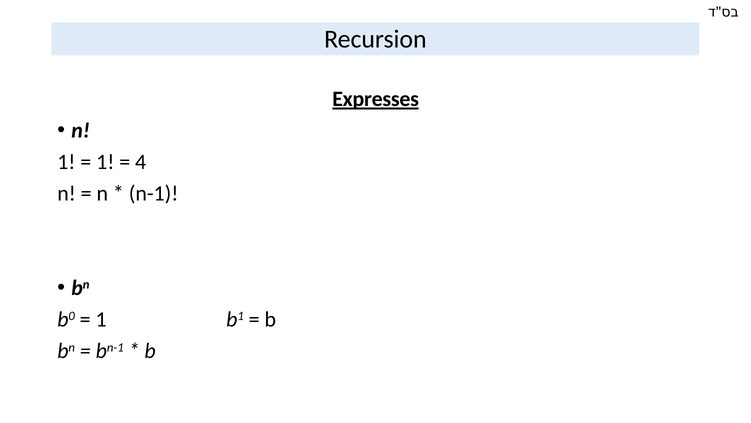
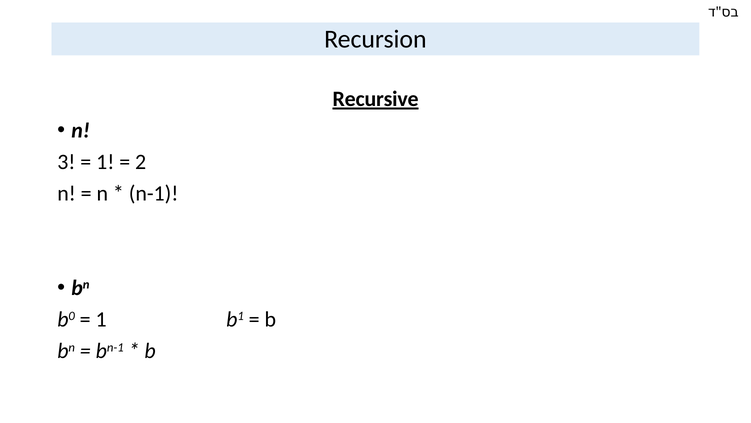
Expresses: Expresses -> Recursive
1 at (66, 162): 1 -> 3
4: 4 -> 2
